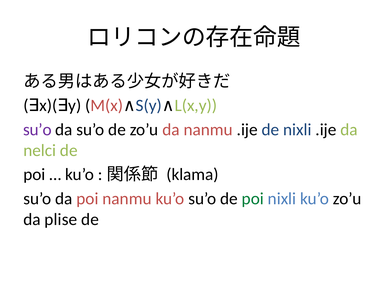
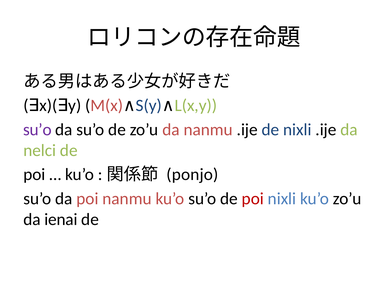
klama: klama -> ponjo
poi at (253, 199) colour: green -> red
plise: plise -> ienai
